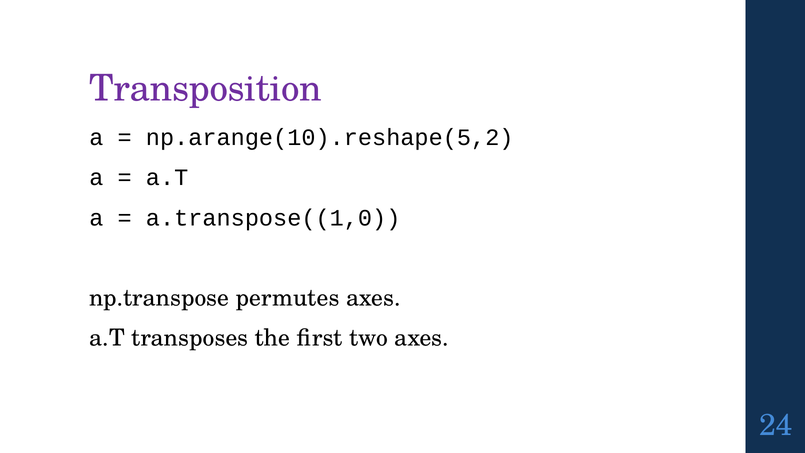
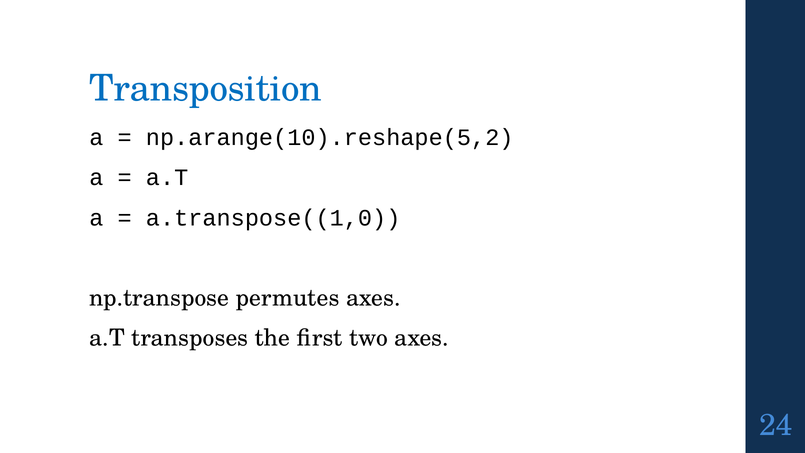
Transposition colour: purple -> blue
